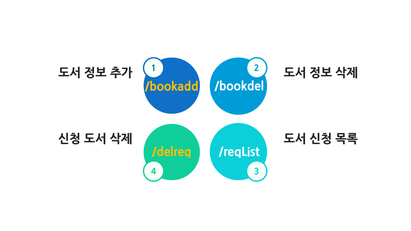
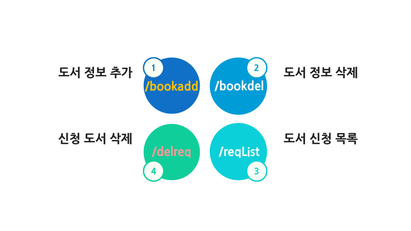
/delreq colour: yellow -> pink
